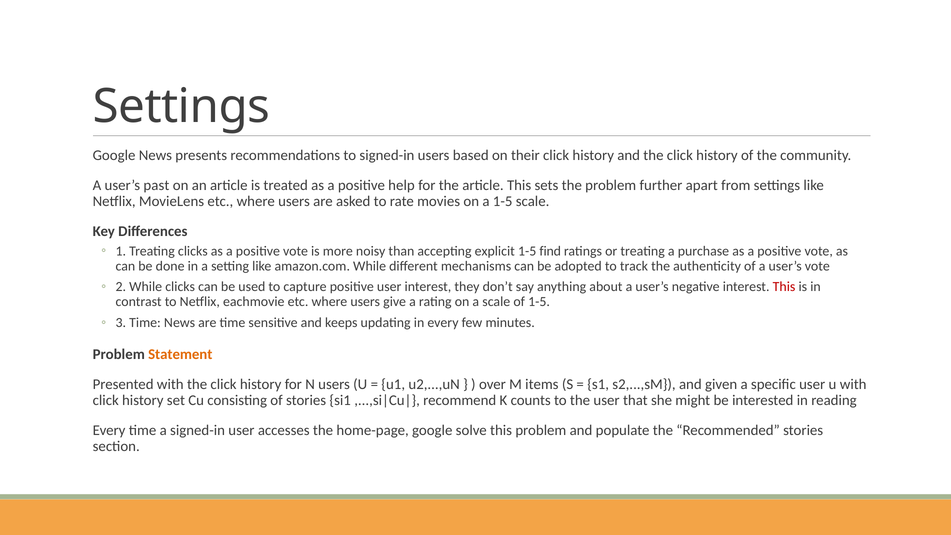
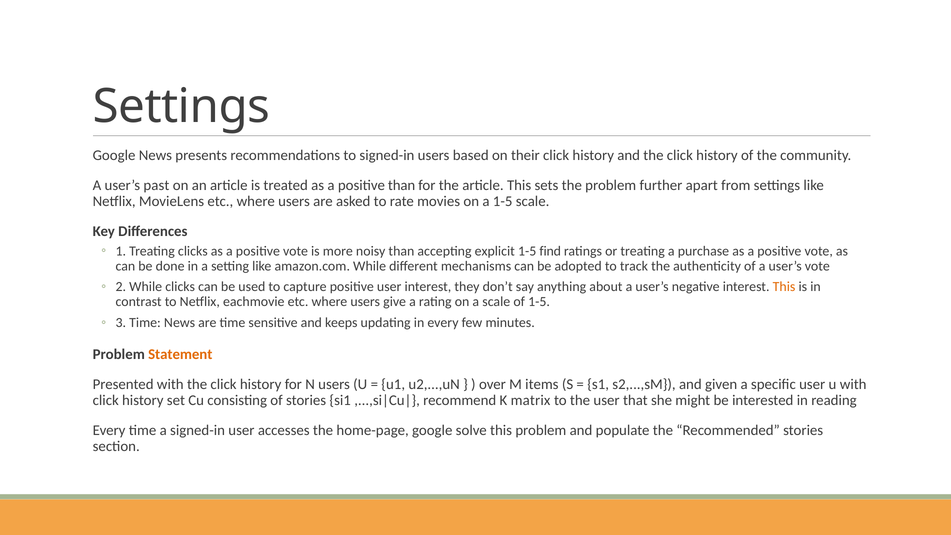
positive help: help -> than
This at (784, 287) colour: red -> orange
counts: counts -> matrix
